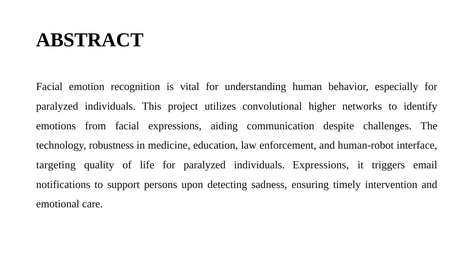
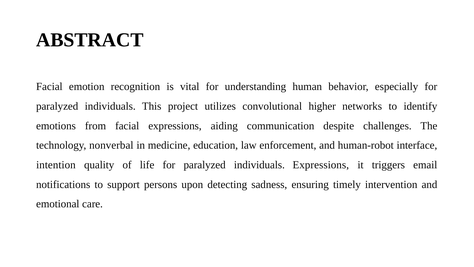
robustness: robustness -> nonverbal
targeting: targeting -> intention
